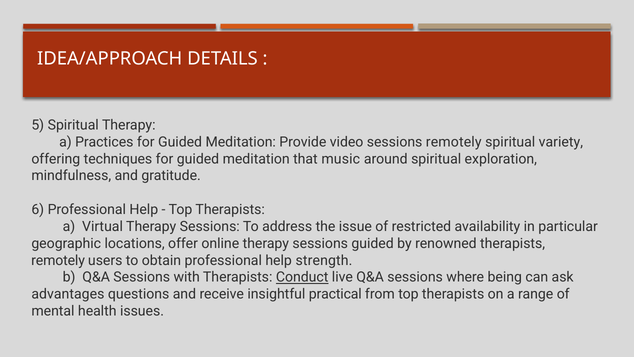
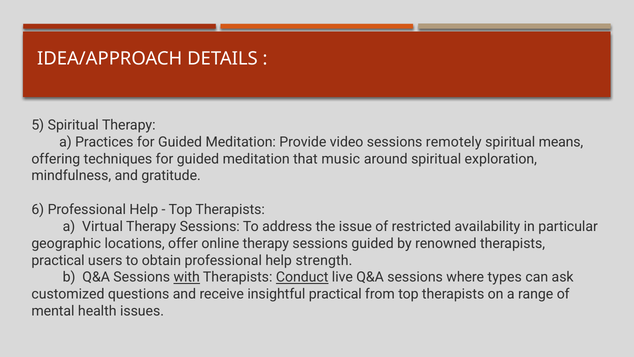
variety: variety -> means
remotely at (58, 260): remotely -> practical
with underline: none -> present
being: being -> types
advantages: advantages -> customized
